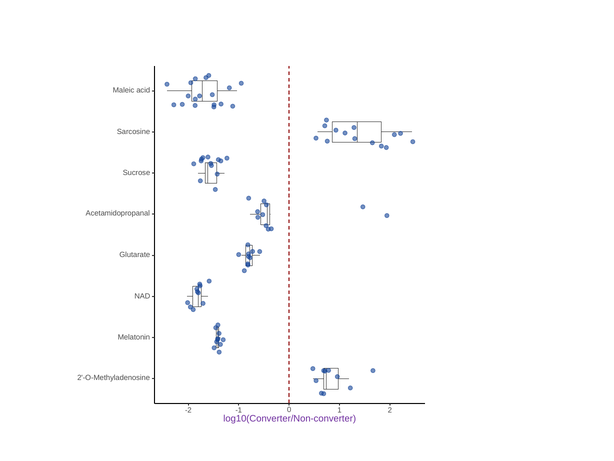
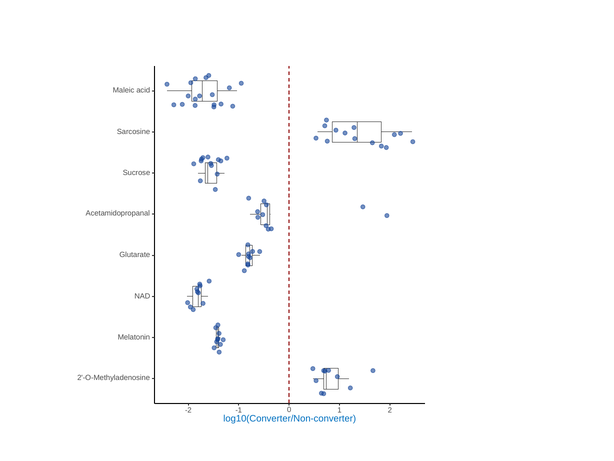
log10(Converter/Non-converter colour: purple -> blue
